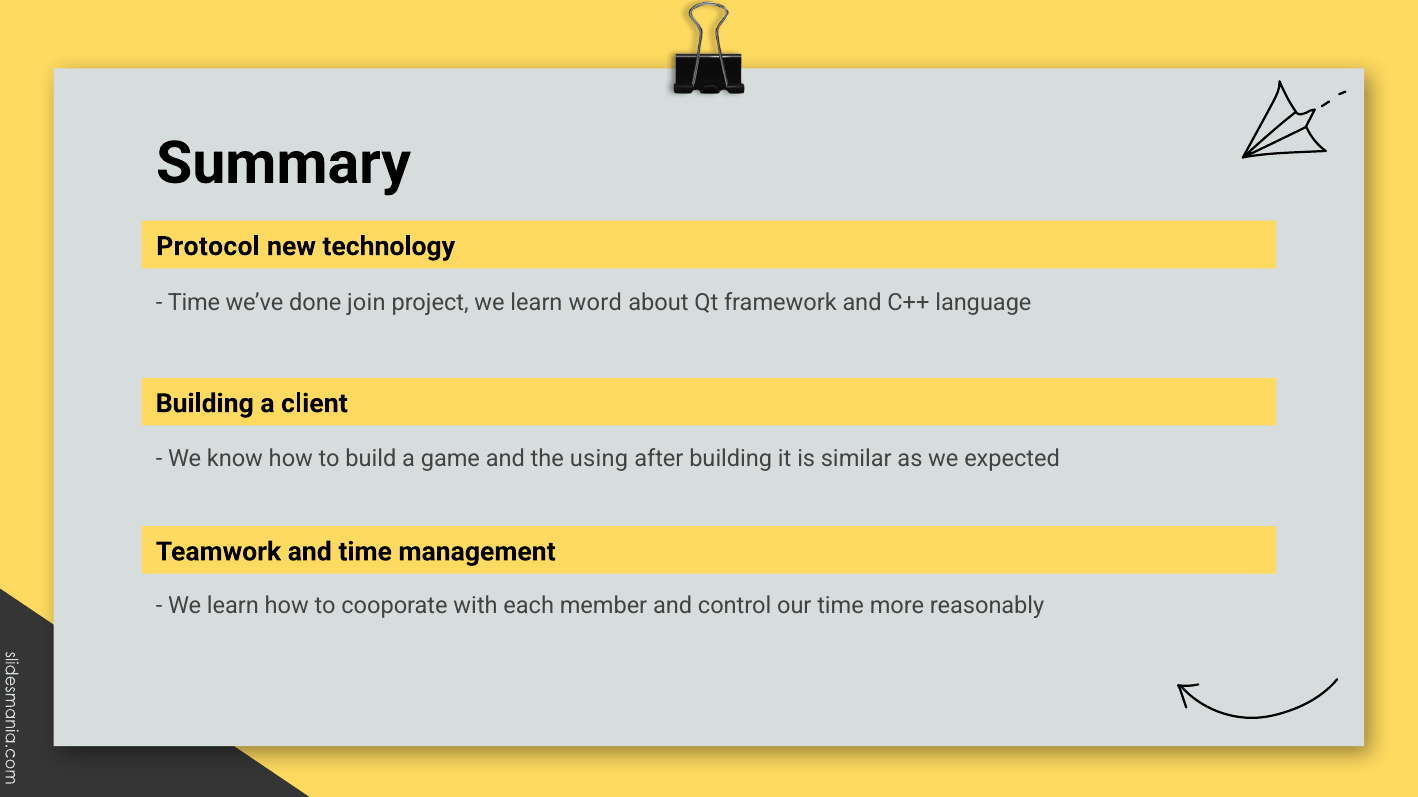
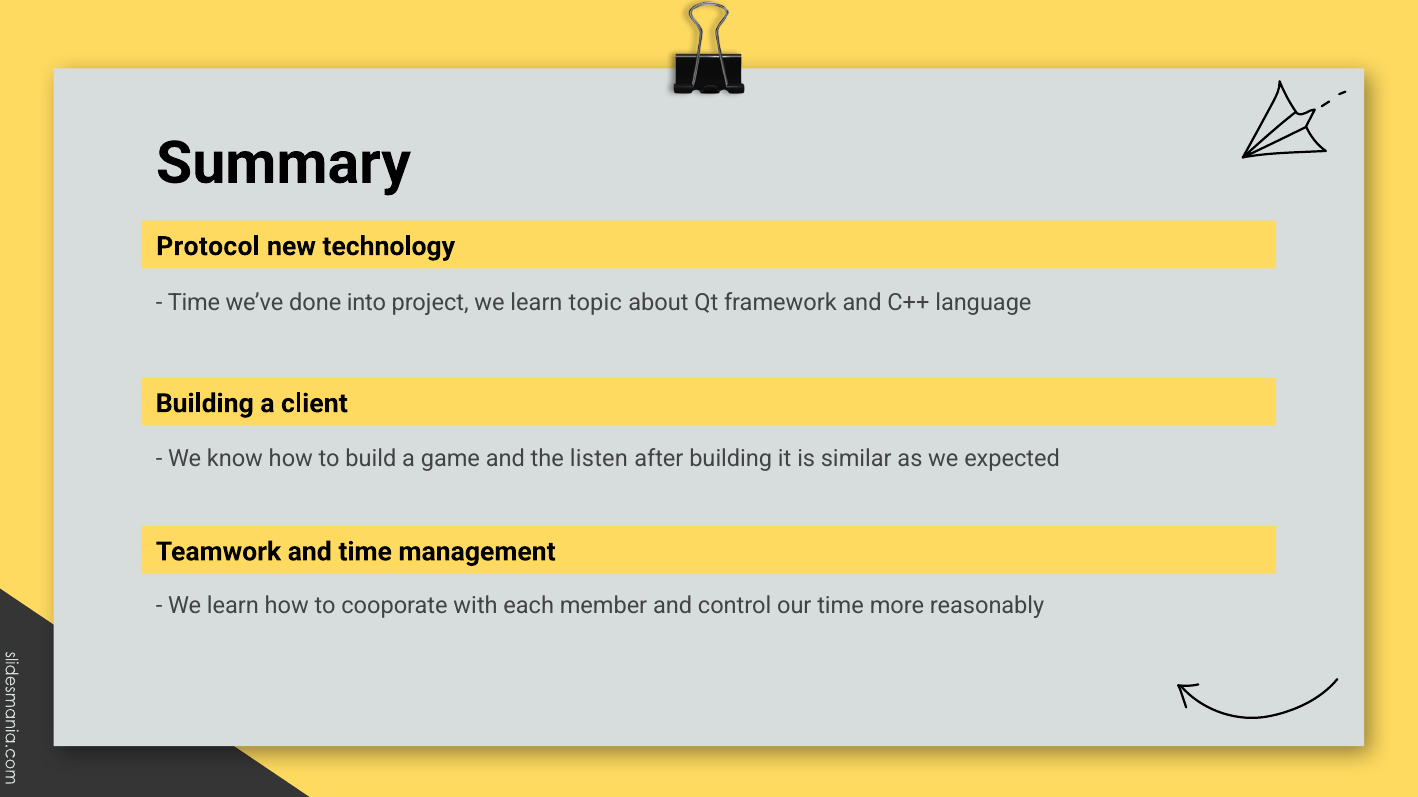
join: join -> into
word: word -> topic
using: using -> listen
